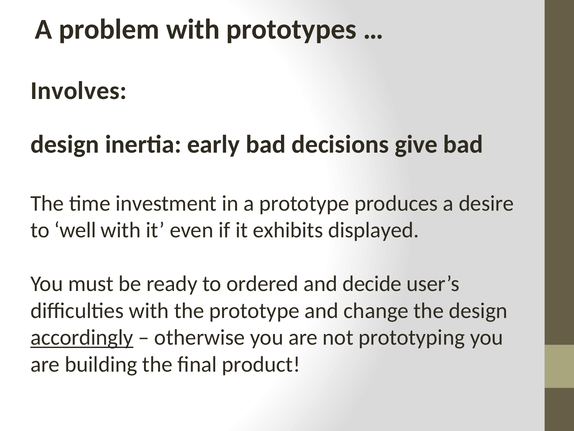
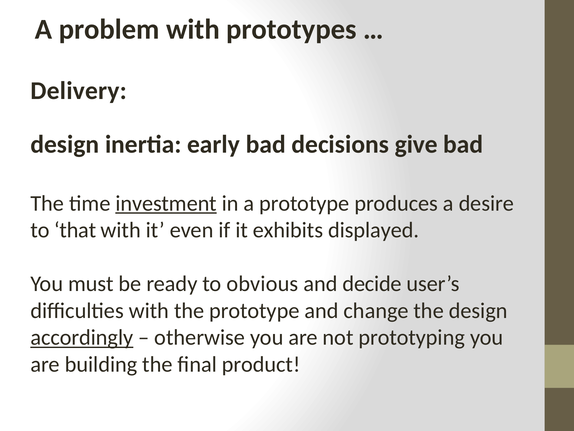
Involves: Involves -> Delivery
investment underline: none -> present
well: well -> that
ordered: ordered -> obvious
